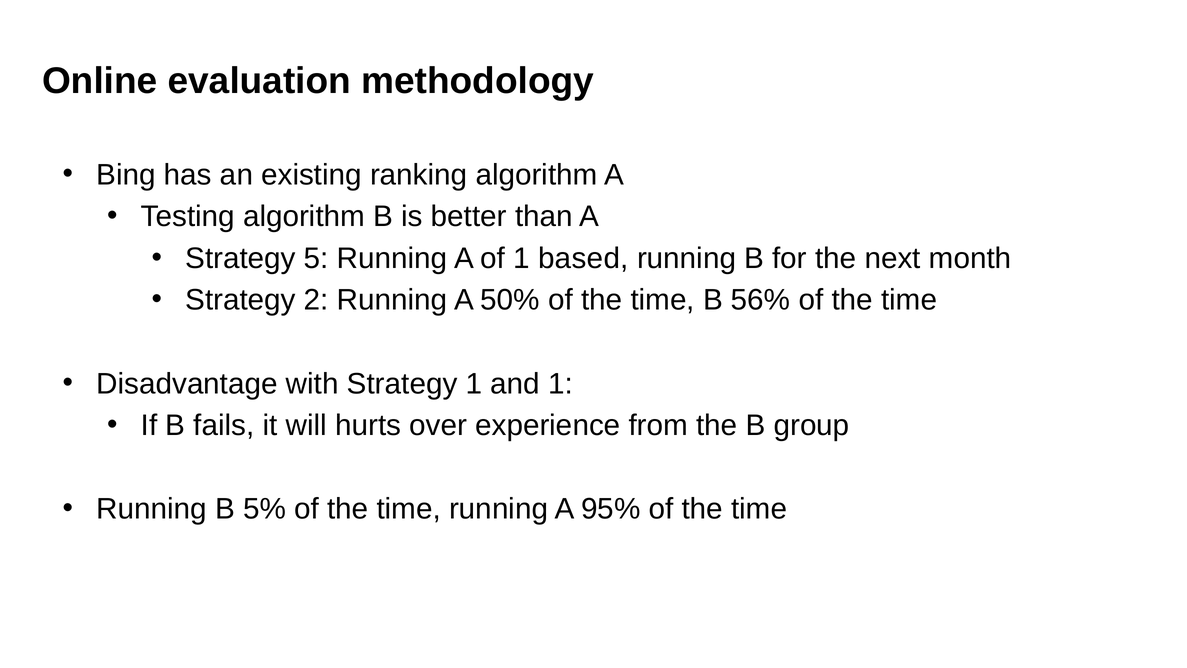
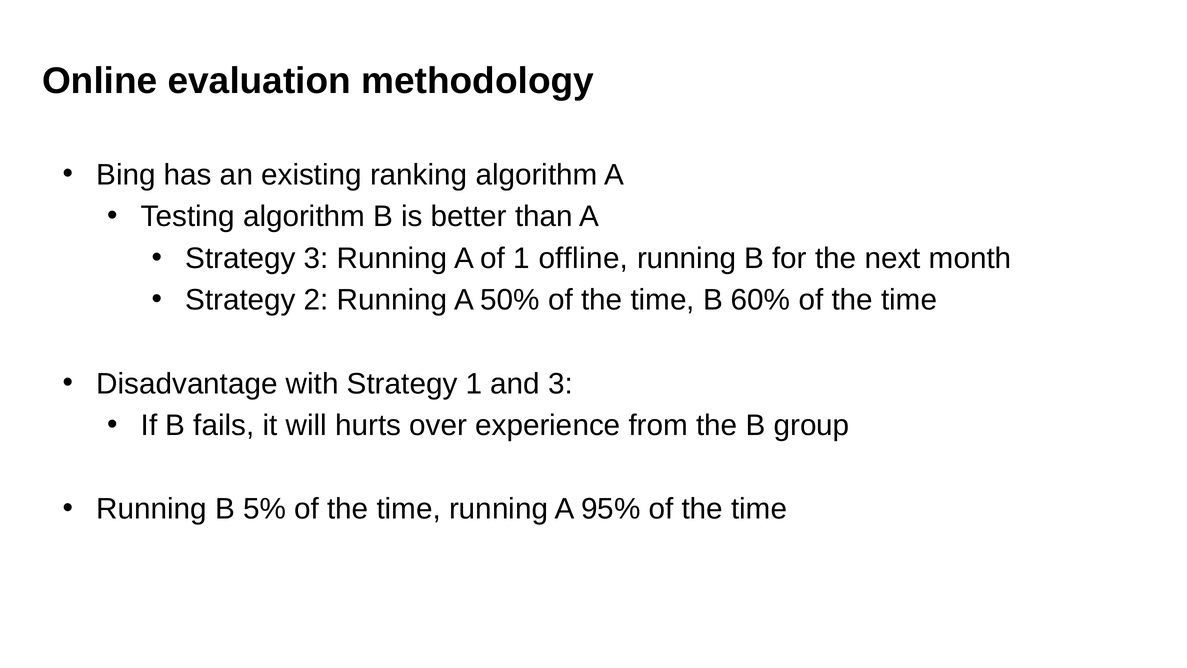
Strategy 5: 5 -> 3
based: based -> offline
56%: 56% -> 60%
and 1: 1 -> 3
